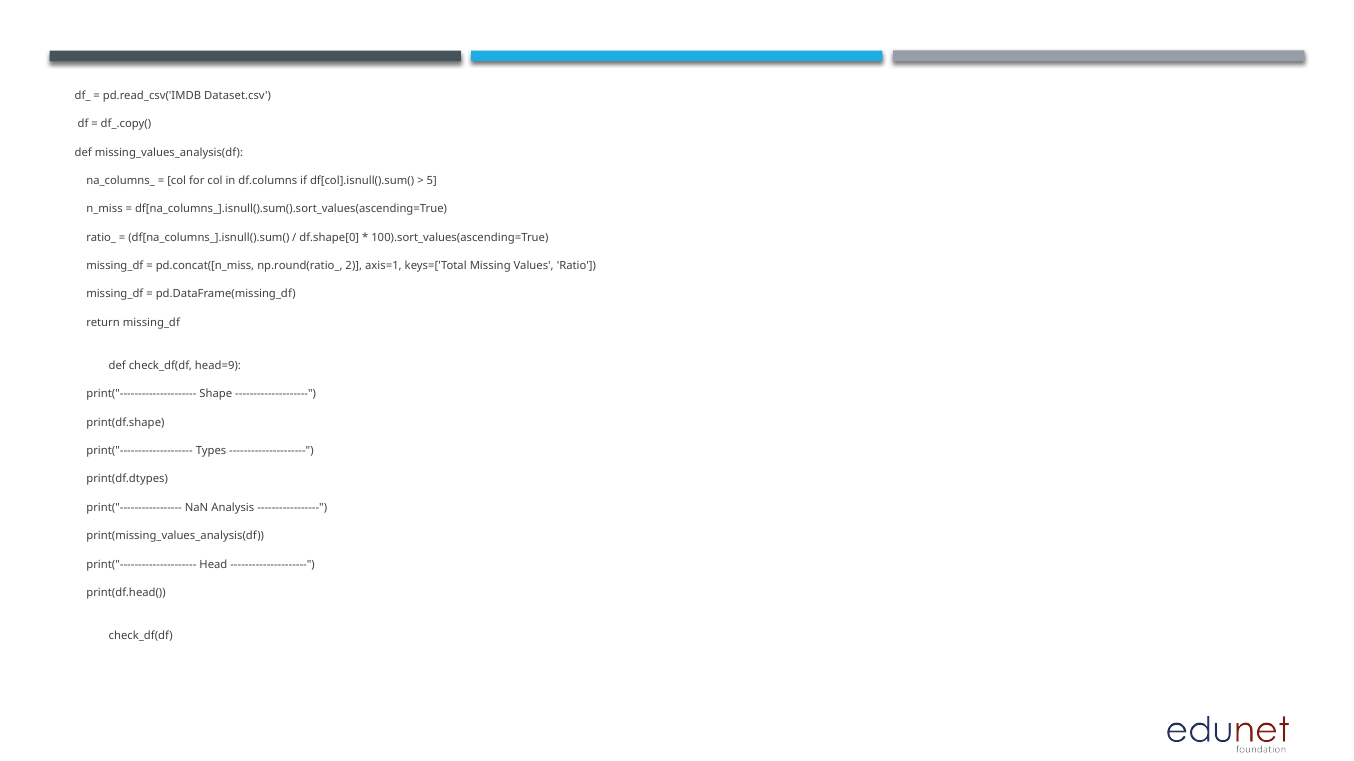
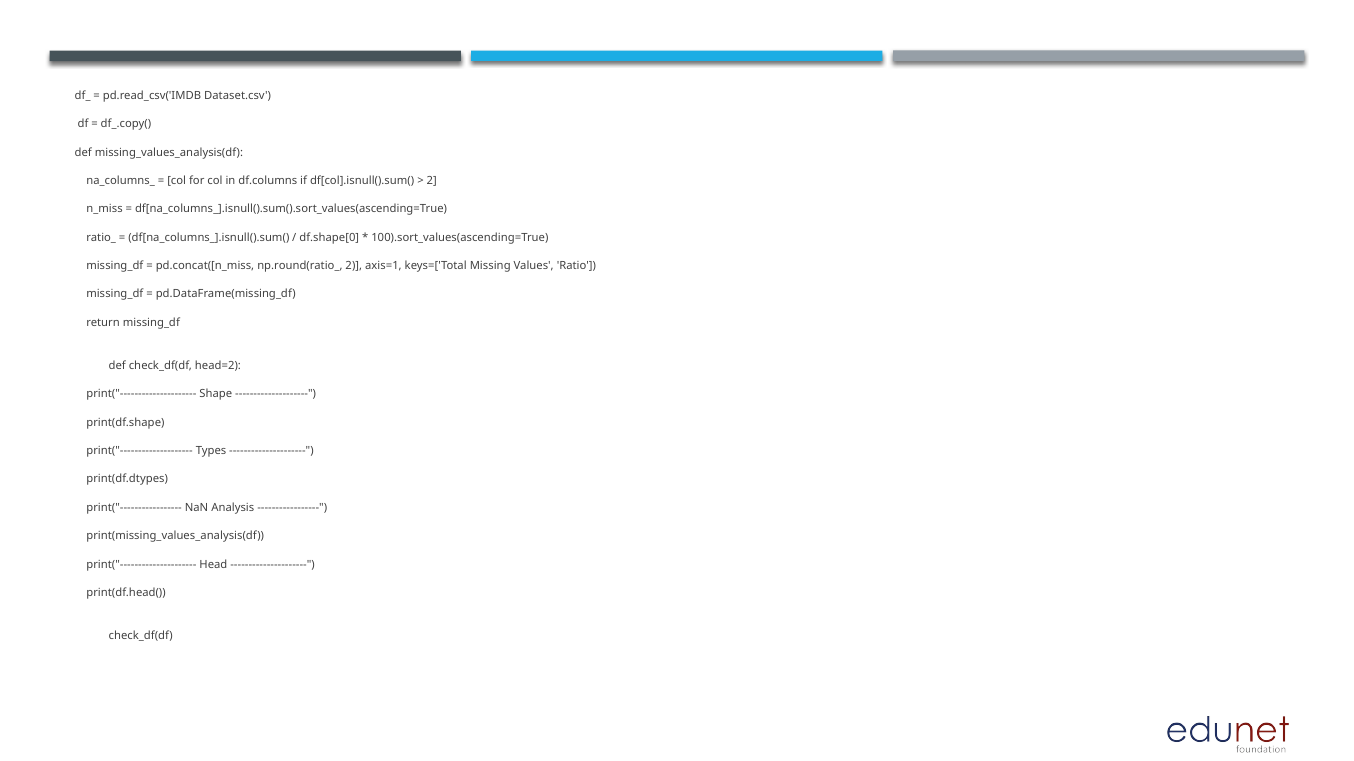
5 at (432, 181): 5 -> 2
head=9: head=9 -> head=2
